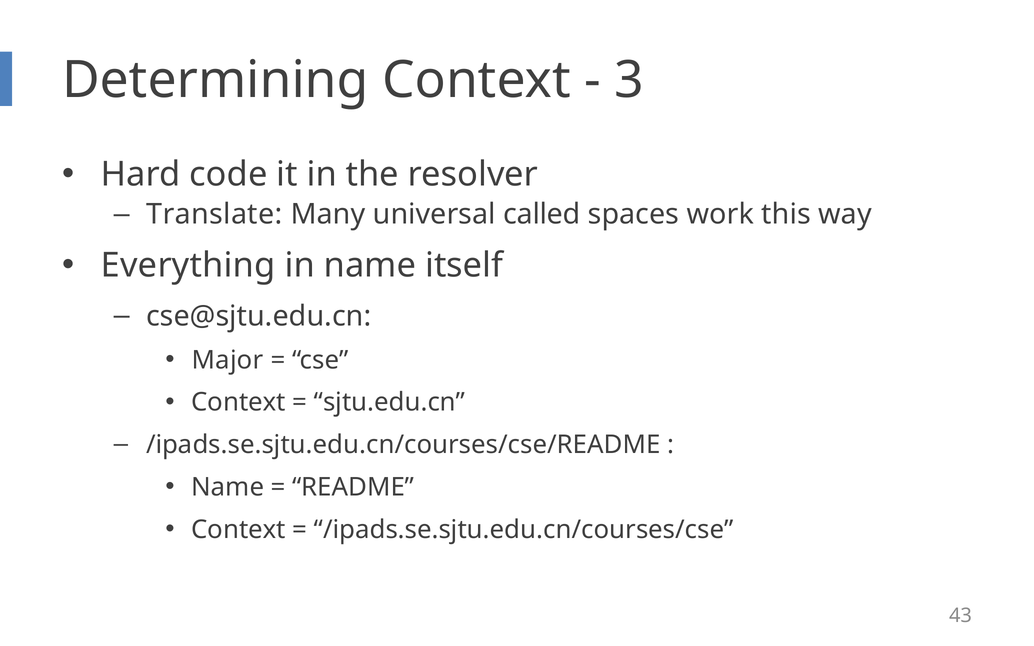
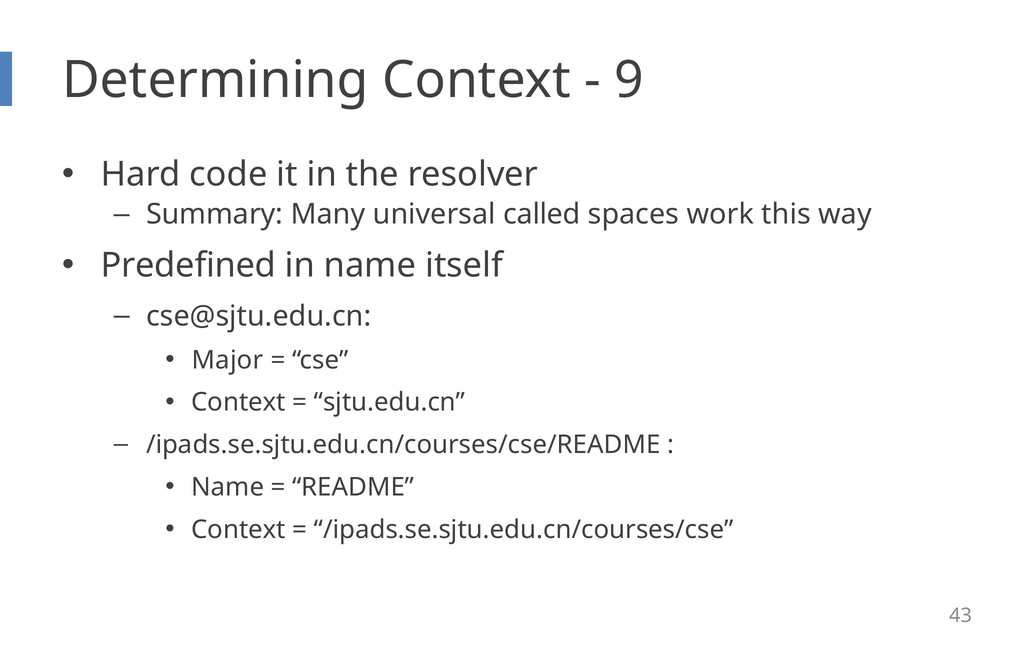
3: 3 -> 9
Translate: Translate -> Summary
Everything: Everything -> Predefined
